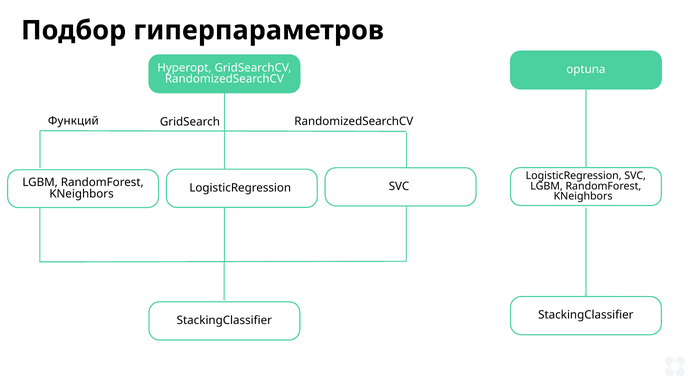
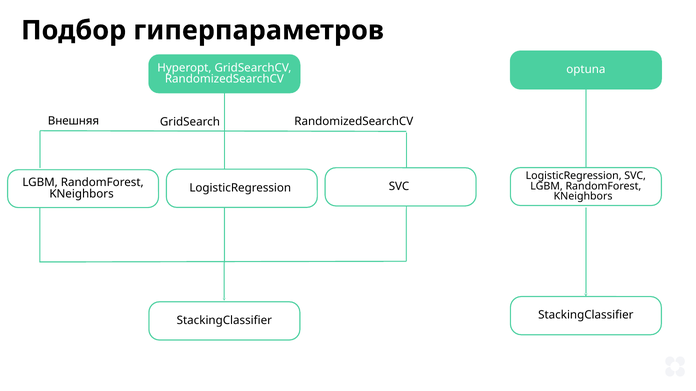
Функций: Функций -> Внешняя
